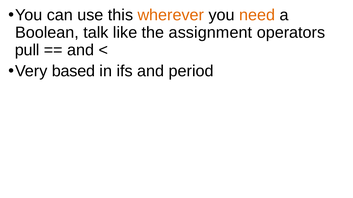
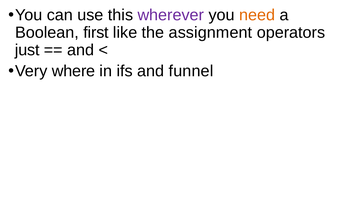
wherever colour: orange -> purple
talk: talk -> first
pull: pull -> just
based: based -> where
period: period -> funnel
